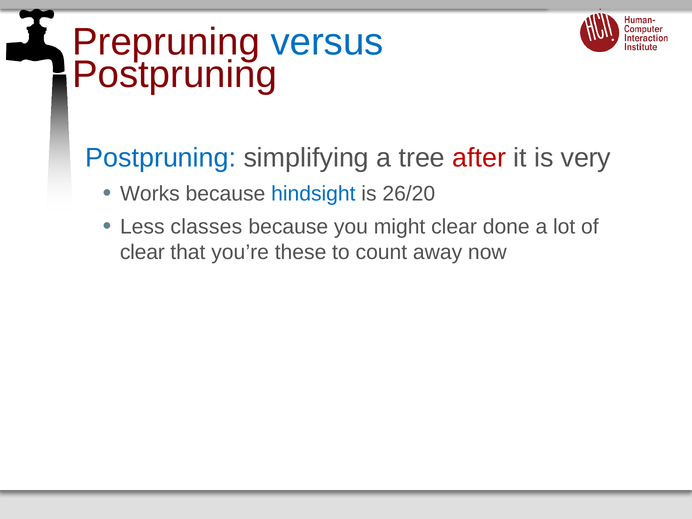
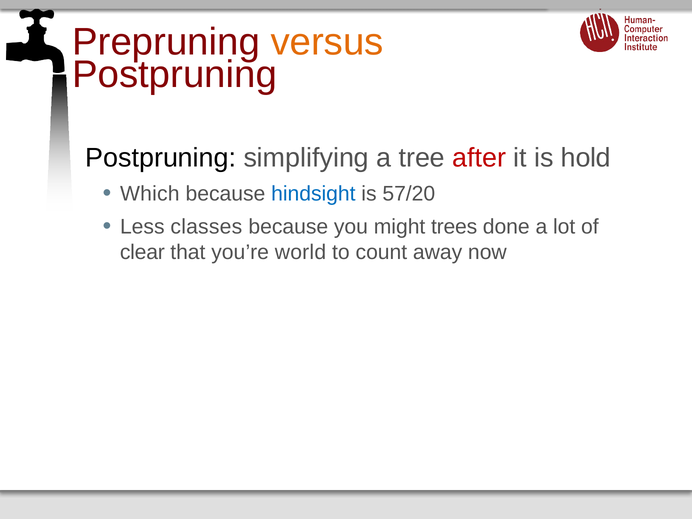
versus colour: blue -> orange
Postpruning at (161, 158) colour: blue -> black
very: very -> hold
Works: Works -> Which
26/20: 26/20 -> 57/20
might clear: clear -> trees
these: these -> world
